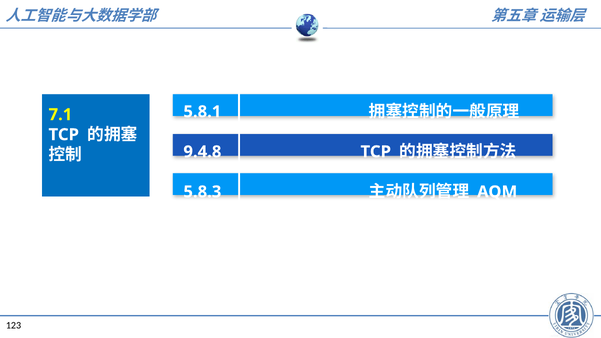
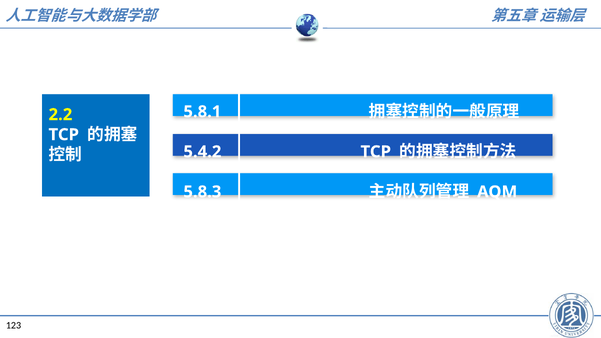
7.1: 7.1 -> 2.2
9.4.8: 9.4.8 -> 5.4.2
